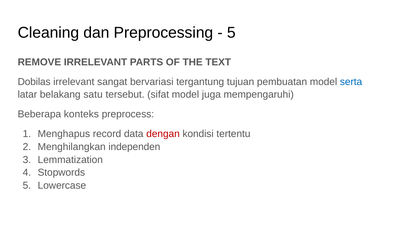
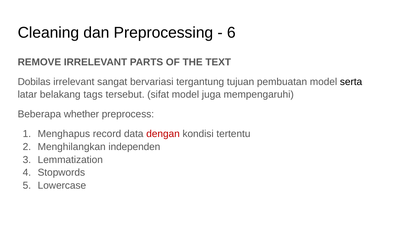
5 at (231, 32): 5 -> 6
serta colour: blue -> black
satu: satu -> tags
konteks: konteks -> whether
